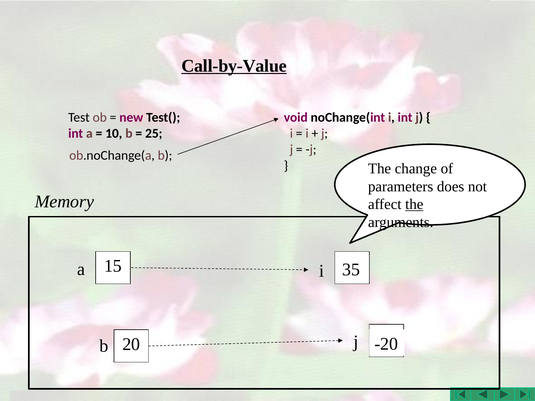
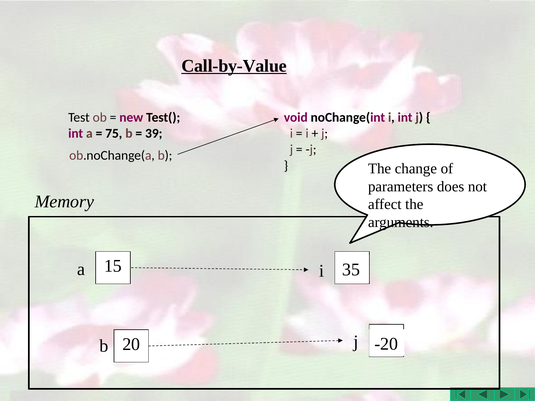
10: 10 -> 75
25: 25 -> 39
the at (414, 204) underline: present -> none
